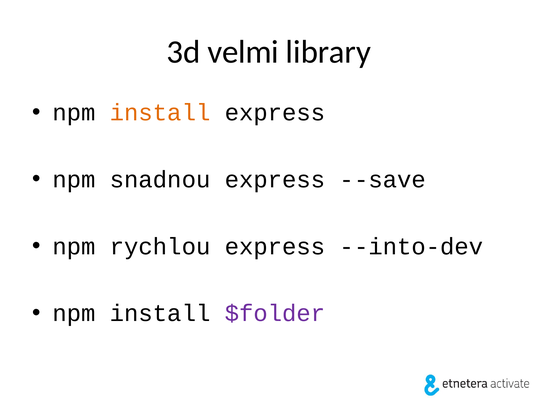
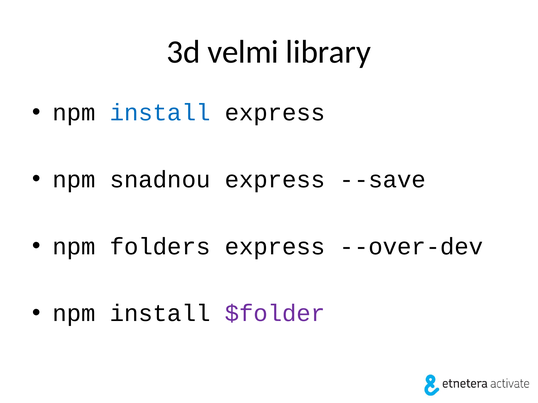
install at (160, 113) colour: orange -> blue
rychlou: rychlou -> folders
--into-dev: --into-dev -> --over-dev
